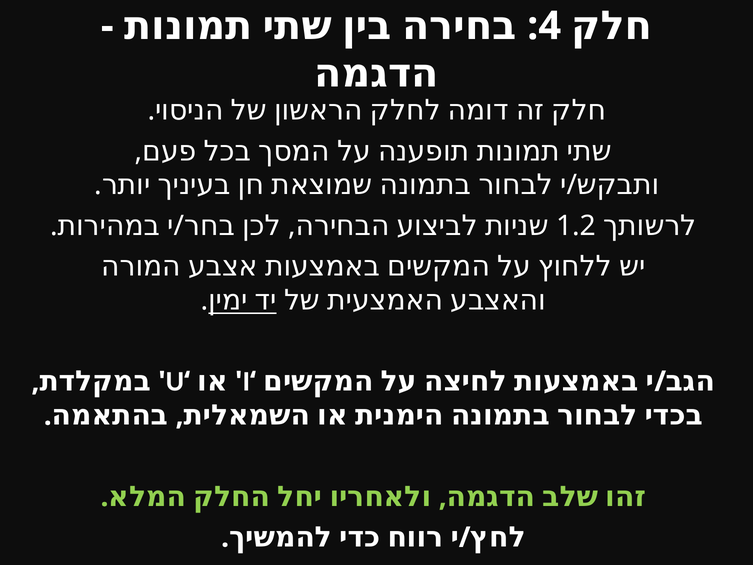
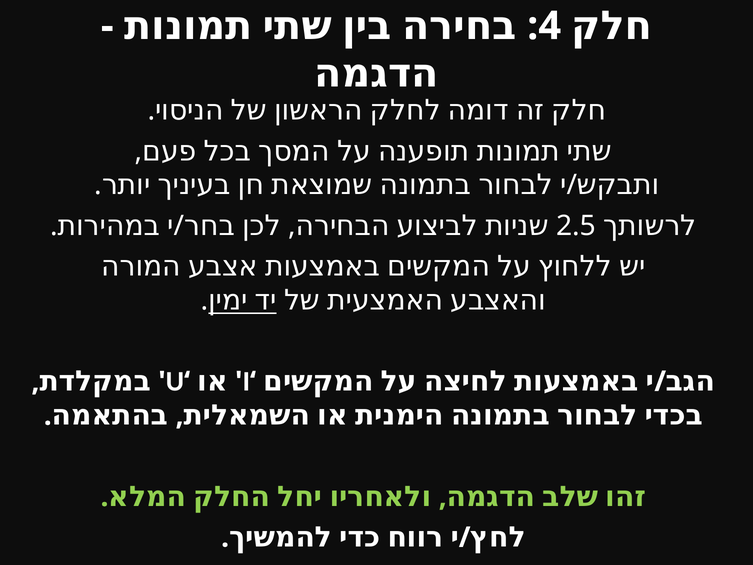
1.2: 1.2 -> 2.5
